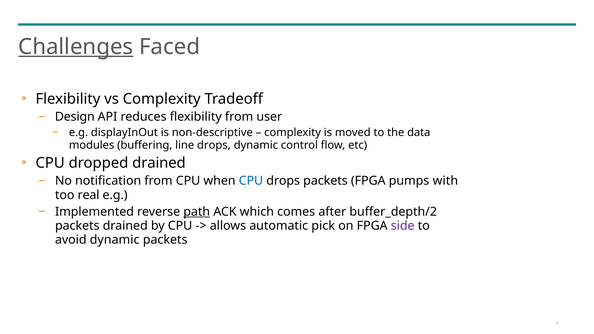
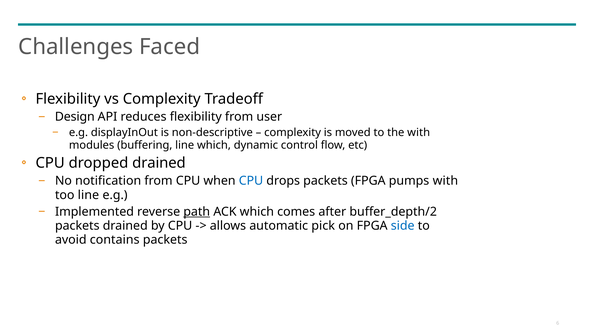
Challenges underline: present -> none
the data: data -> with
line drops: drops -> which
too real: real -> line
side colour: purple -> blue
avoid dynamic: dynamic -> contains
